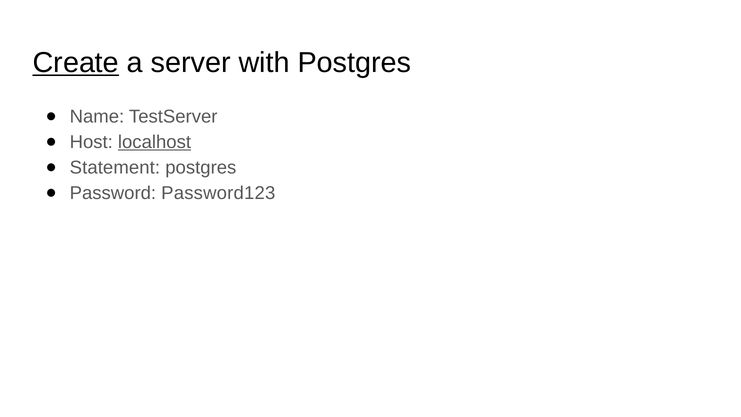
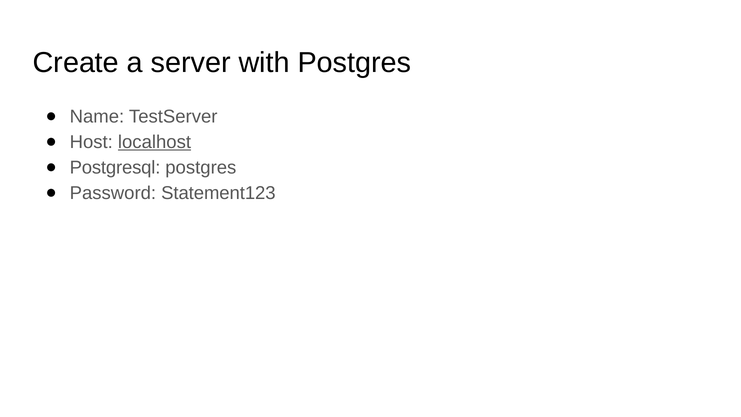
Create underline: present -> none
Statement: Statement -> Postgresql
Password123: Password123 -> Statement123
